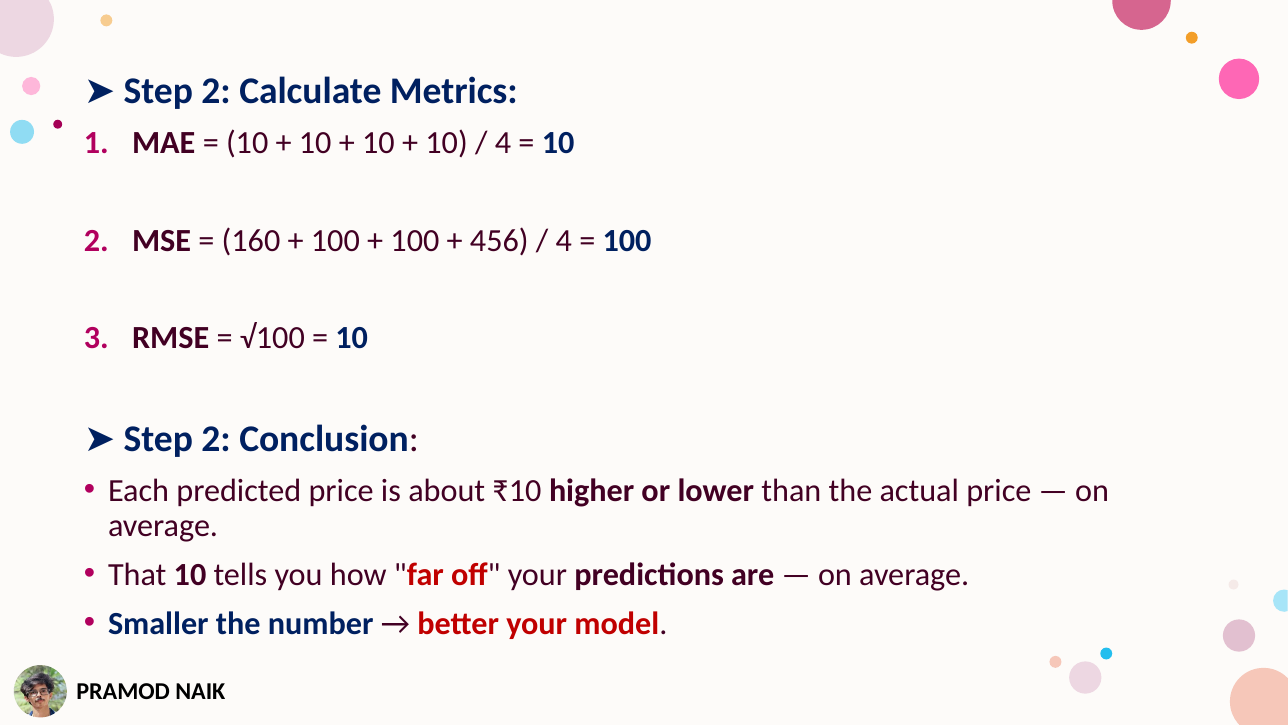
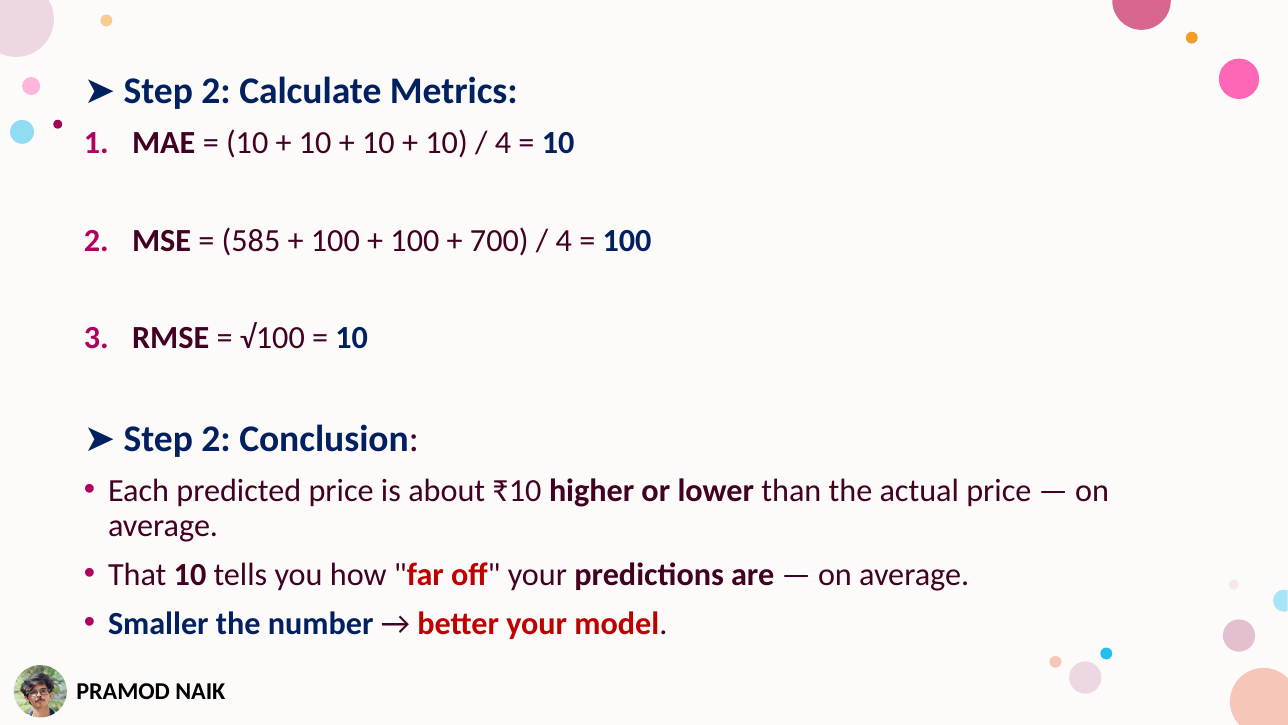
160: 160 -> 585
456: 456 -> 700
